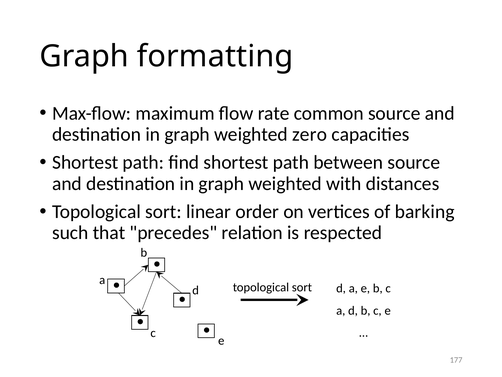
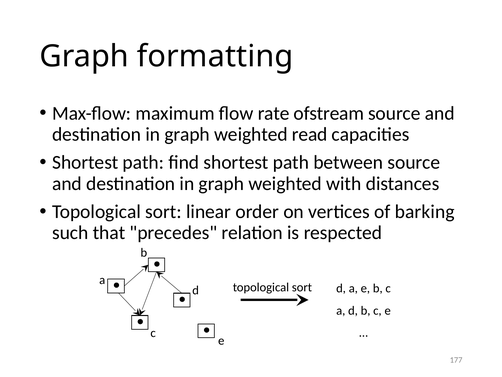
common: common -> ofstream
zero: zero -> read
